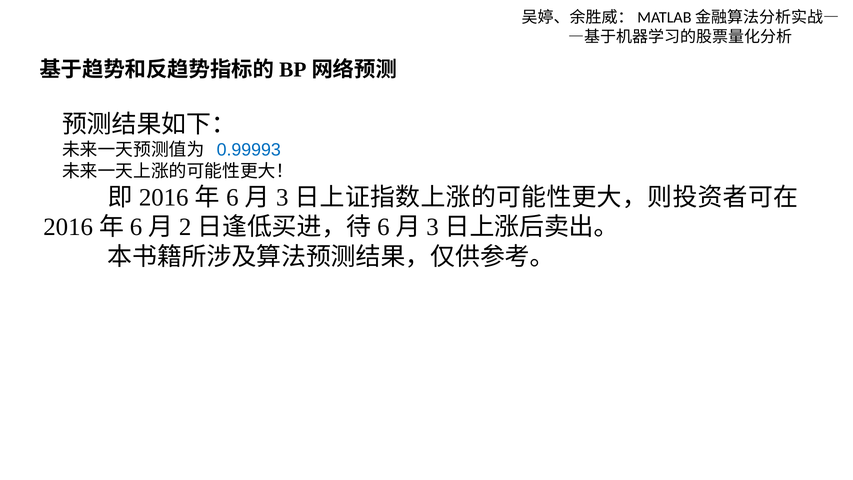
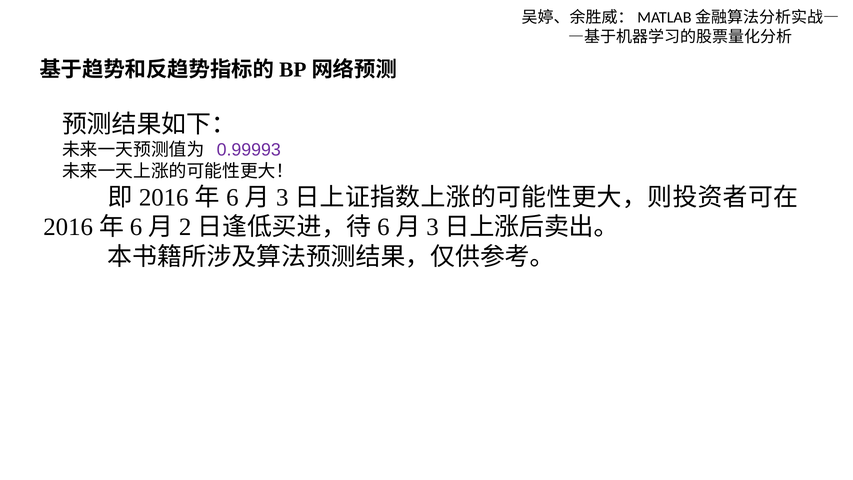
0.99993 colour: blue -> purple
